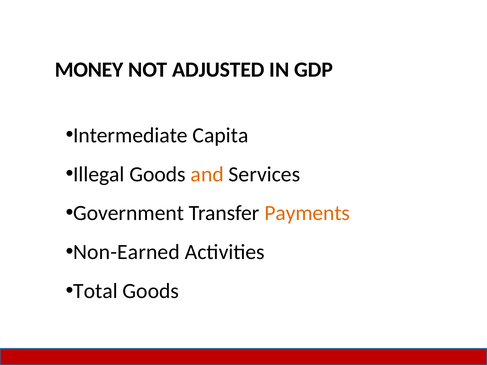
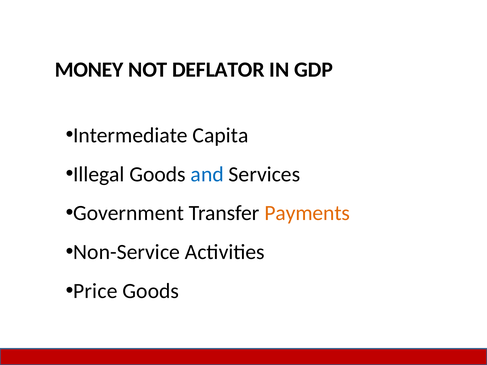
ADJUSTED: ADJUSTED -> DEFLATOR
and colour: orange -> blue
Non-Earned: Non-Earned -> Non-Service
Total: Total -> Price
